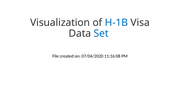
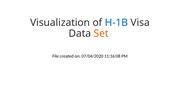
Set colour: blue -> orange
